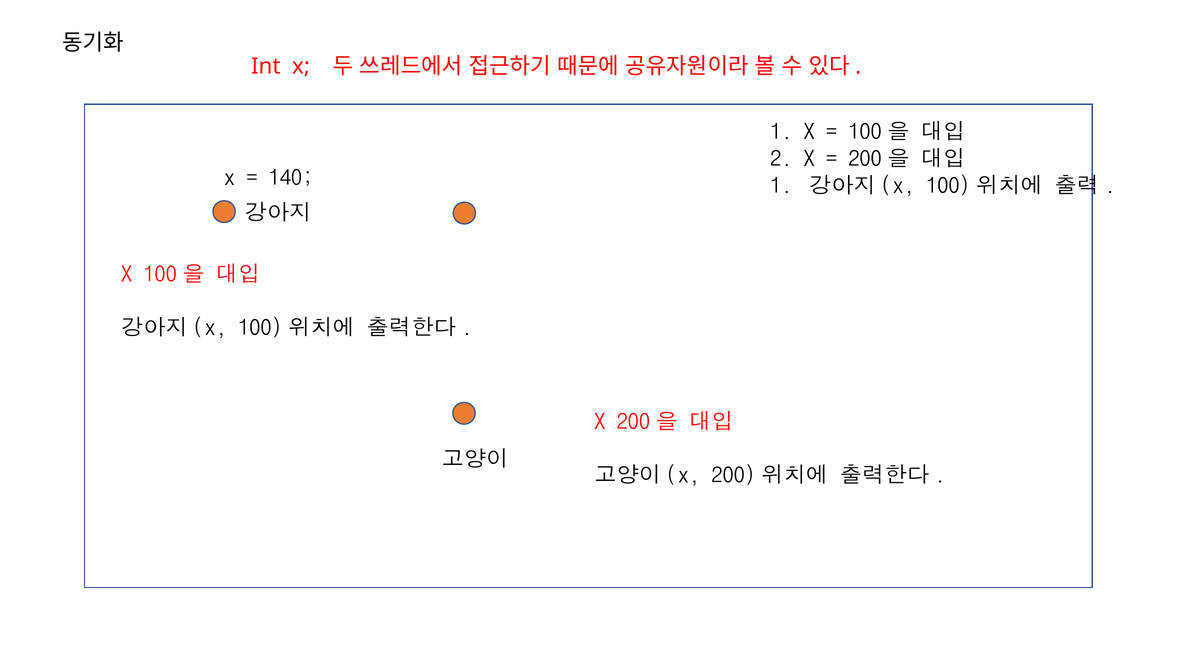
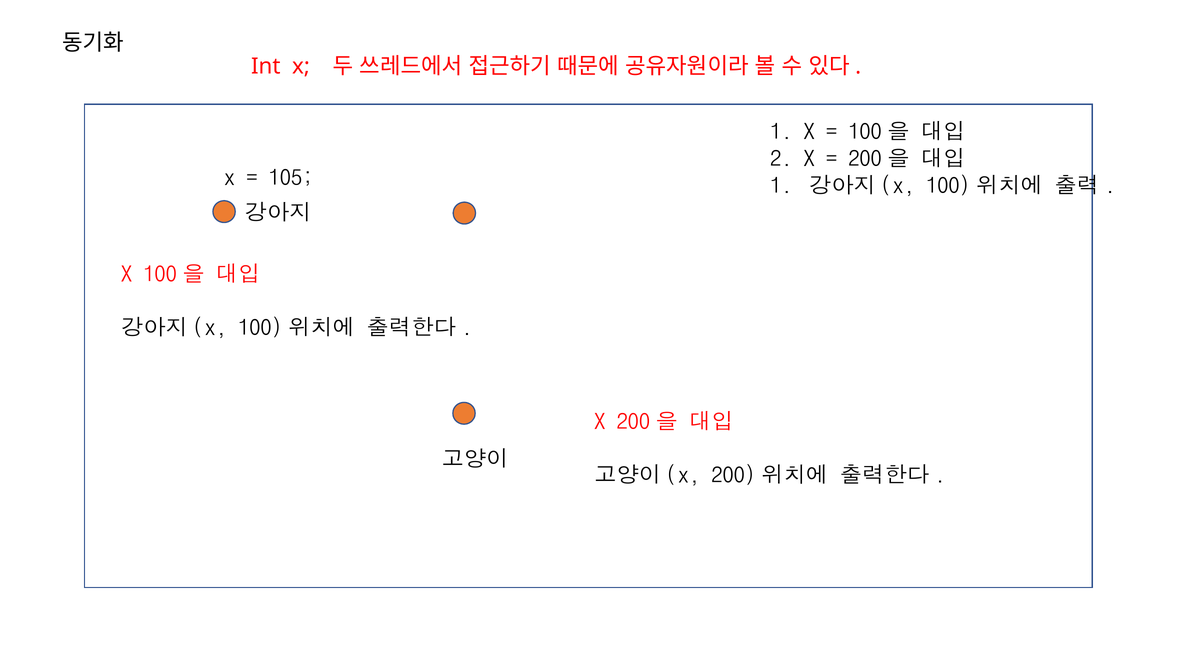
140: 140 -> 105
